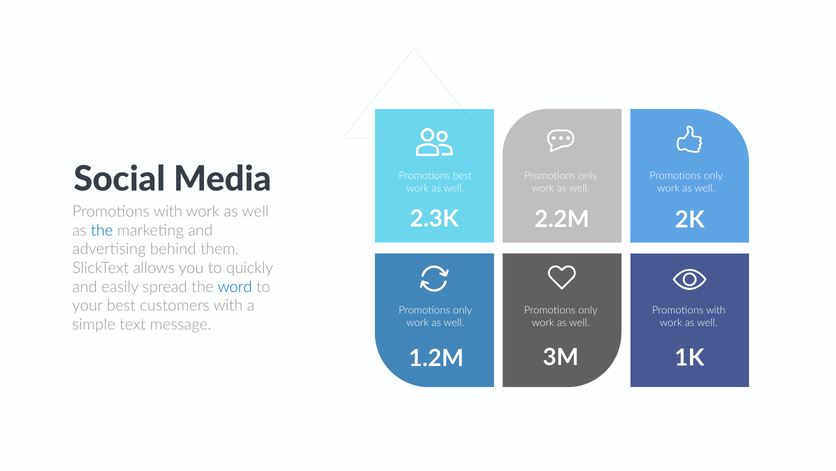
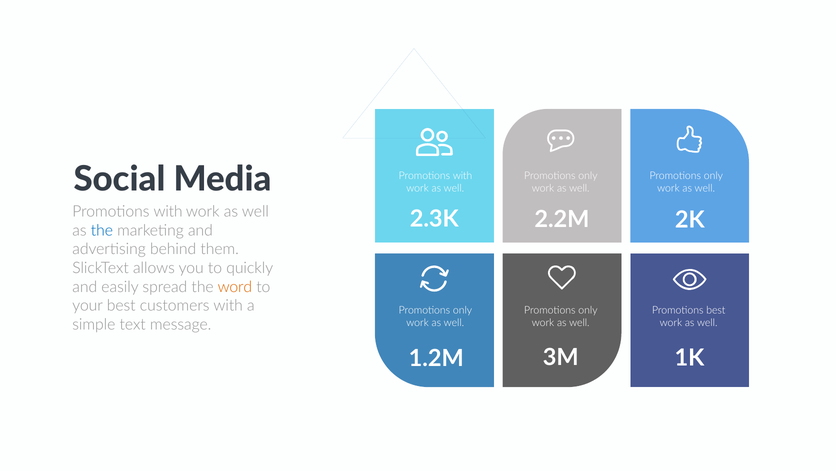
best at (463, 175): best -> with
word colour: blue -> orange
with at (716, 310): with -> best
